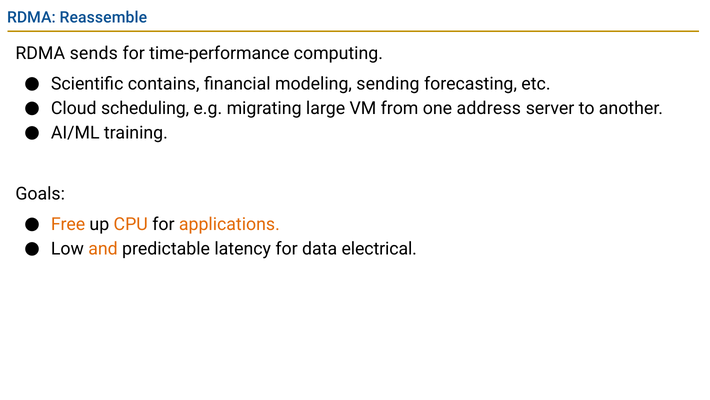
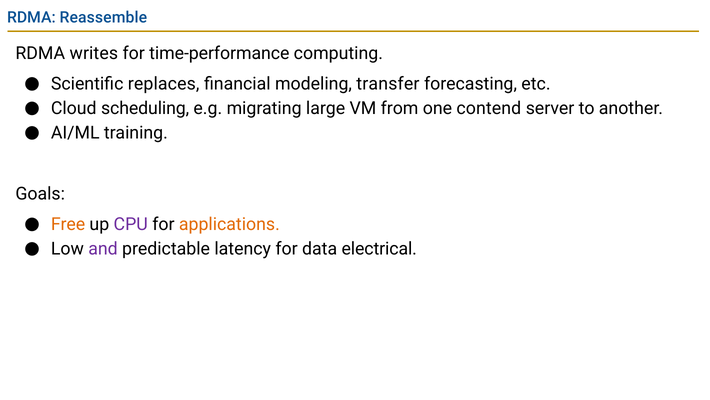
sends: sends -> writes
contains: contains -> replaces
sending: sending -> transfer
address: address -> contend
CPU colour: orange -> purple
and colour: orange -> purple
